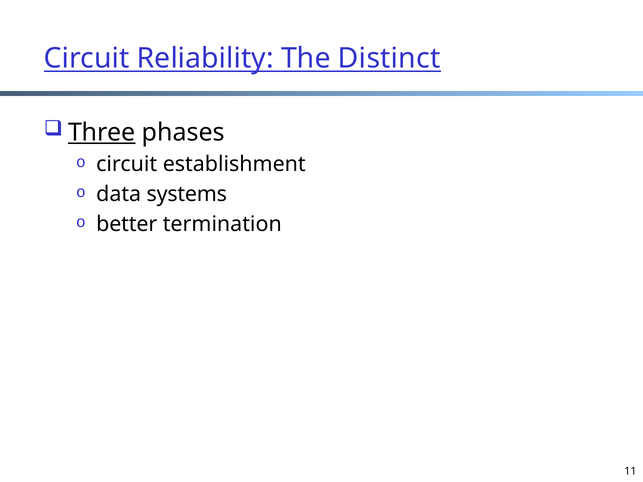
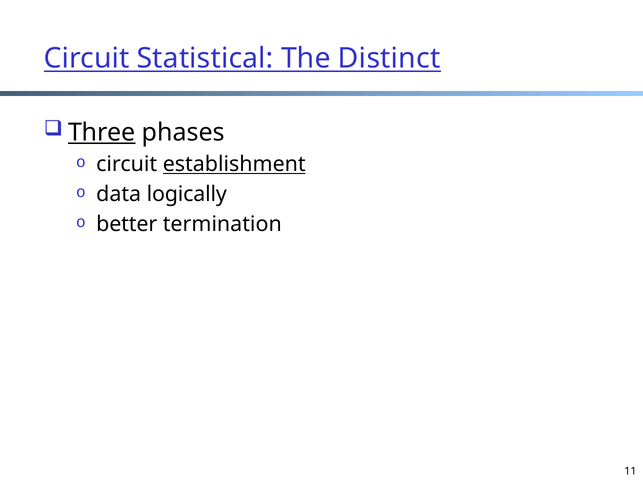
Reliability: Reliability -> Statistical
establishment underline: none -> present
systems: systems -> logically
